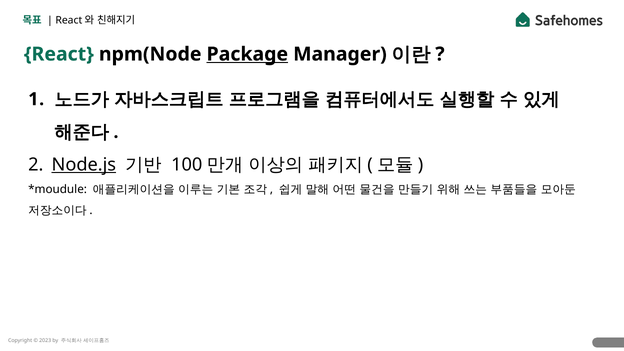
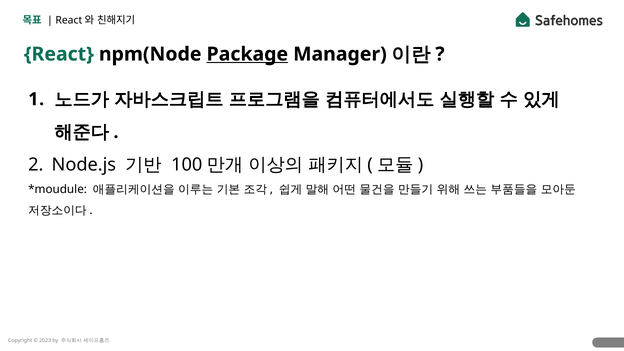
Node.js underline: present -> none
